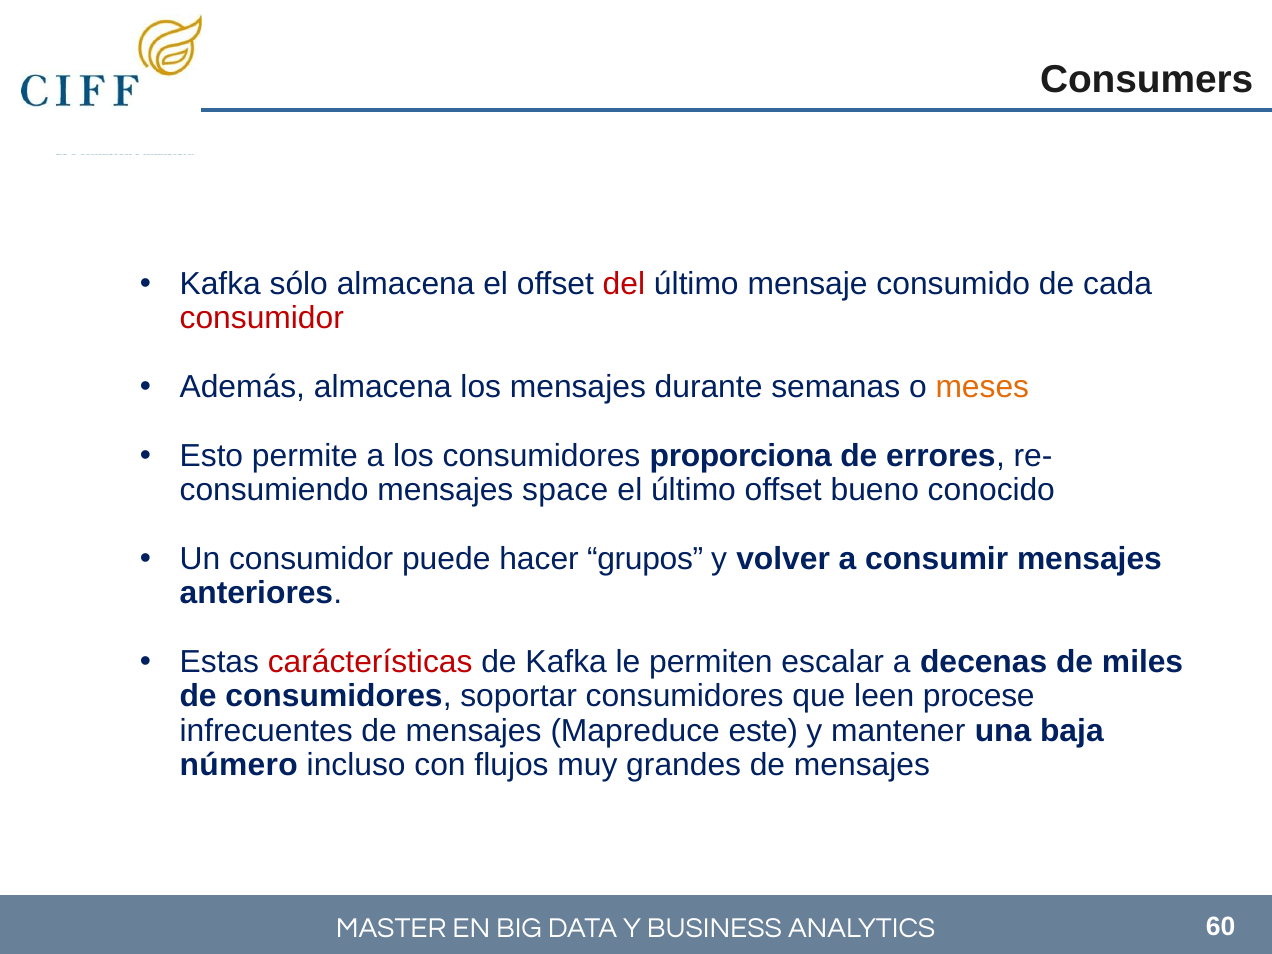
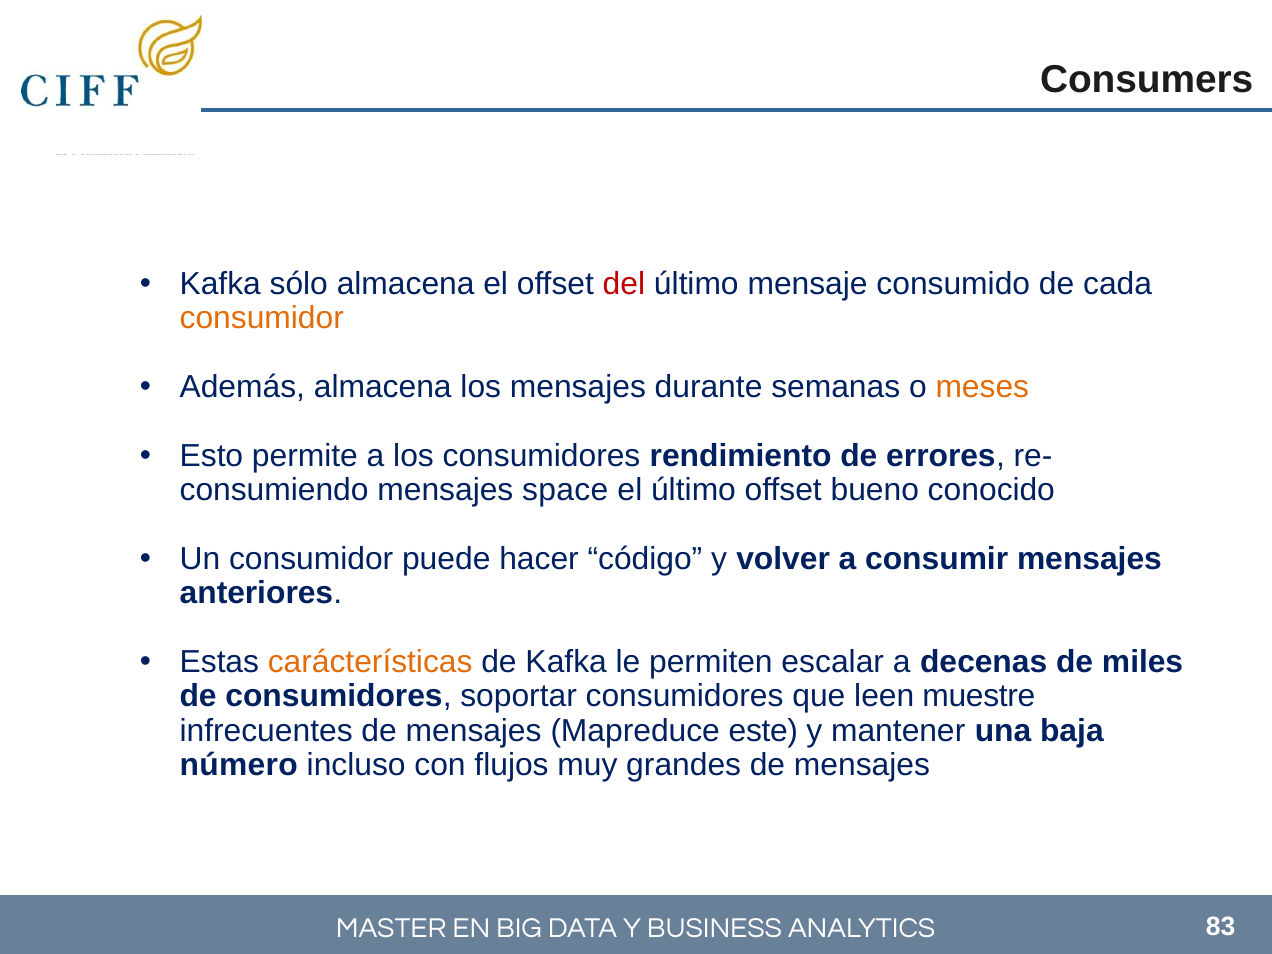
consumidor at (262, 318) colour: red -> orange
proporciona: proporciona -> rendimiento
grupos: grupos -> código
carácterísticas colour: red -> orange
procese: procese -> muestre
60: 60 -> 83
